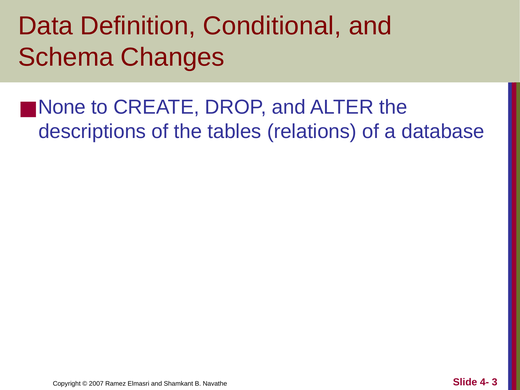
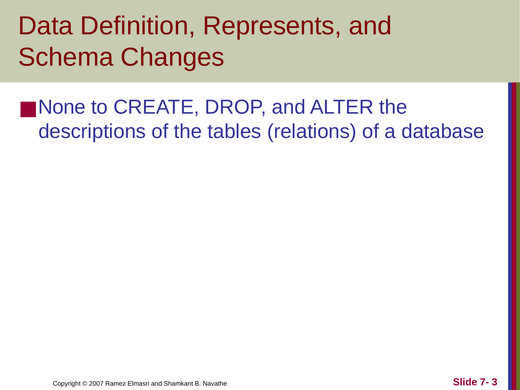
Conditional: Conditional -> Represents
4-: 4- -> 7-
